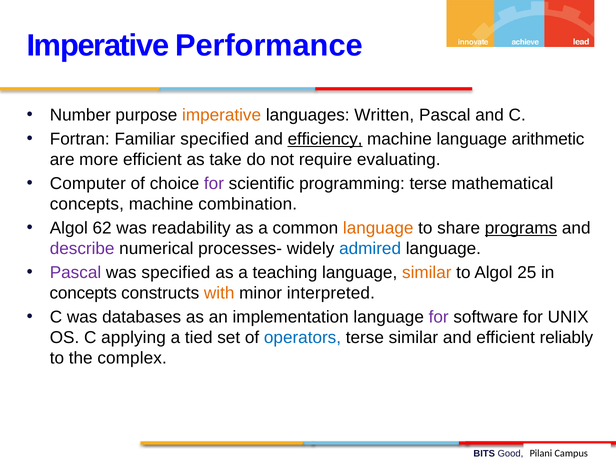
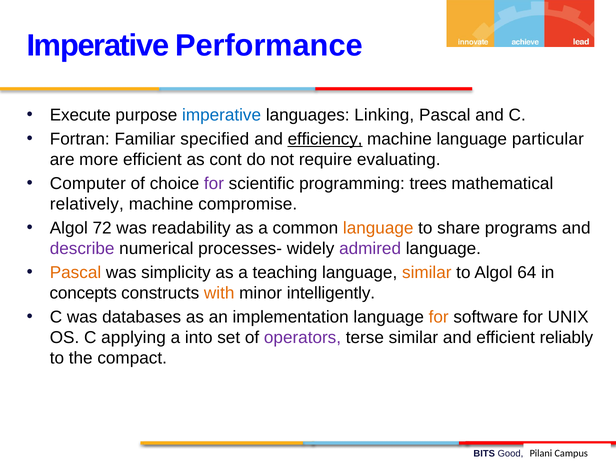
Number: Number -> Execute
imperative at (222, 115) colour: orange -> blue
Written: Written -> Linking
arithmetic: arithmetic -> particular
take: take -> cont
programming terse: terse -> trees
concepts at (87, 204): concepts -> relatively
combination: combination -> compromise
62: 62 -> 72
programs underline: present -> none
admired colour: blue -> purple
Pascal at (76, 273) colour: purple -> orange
was specified: specified -> simplicity
25: 25 -> 64
interpreted: interpreted -> intelligently
for at (439, 317) colour: purple -> orange
tied: tied -> into
operators colour: blue -> purple
complex: complex -> compact
